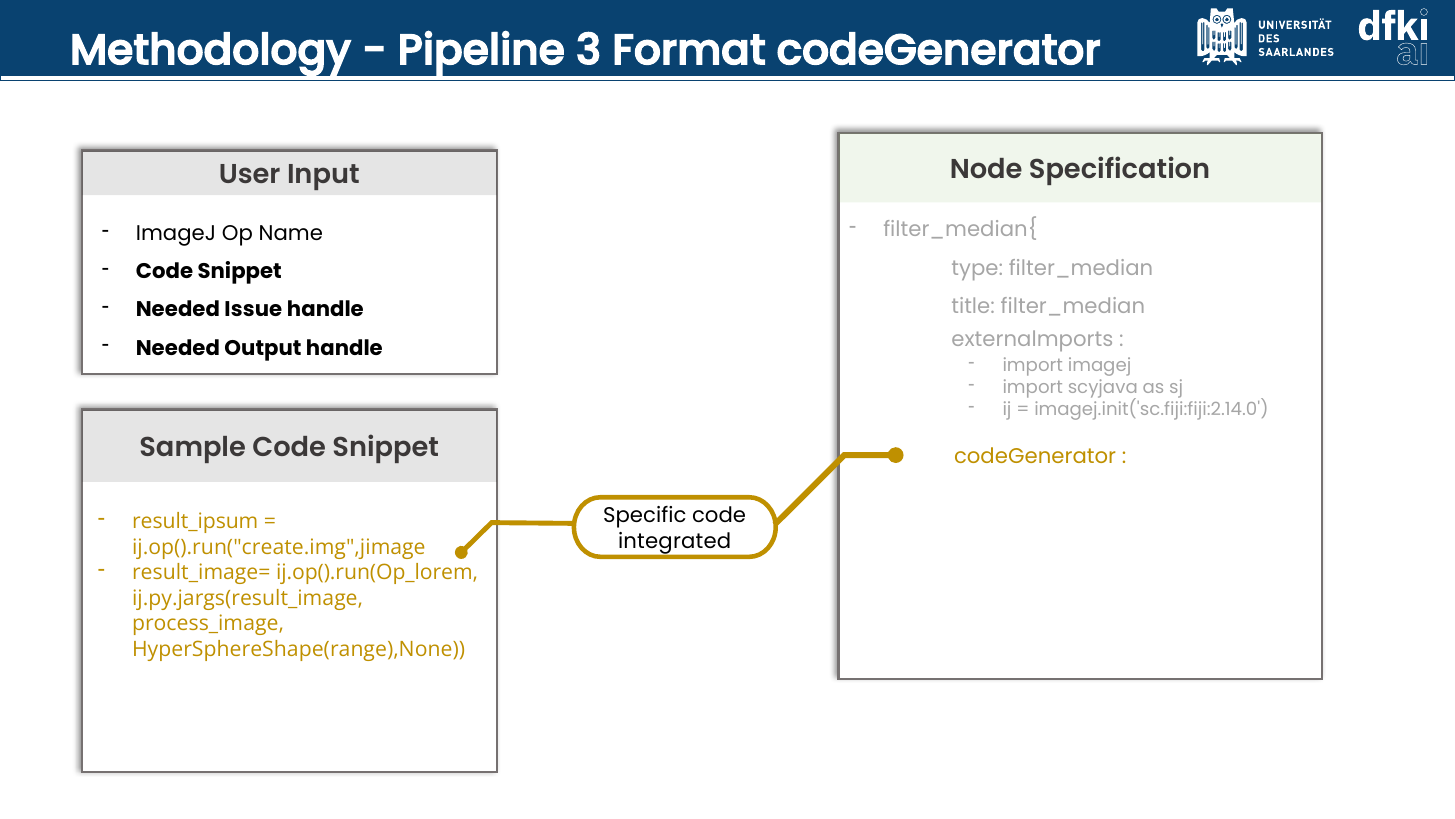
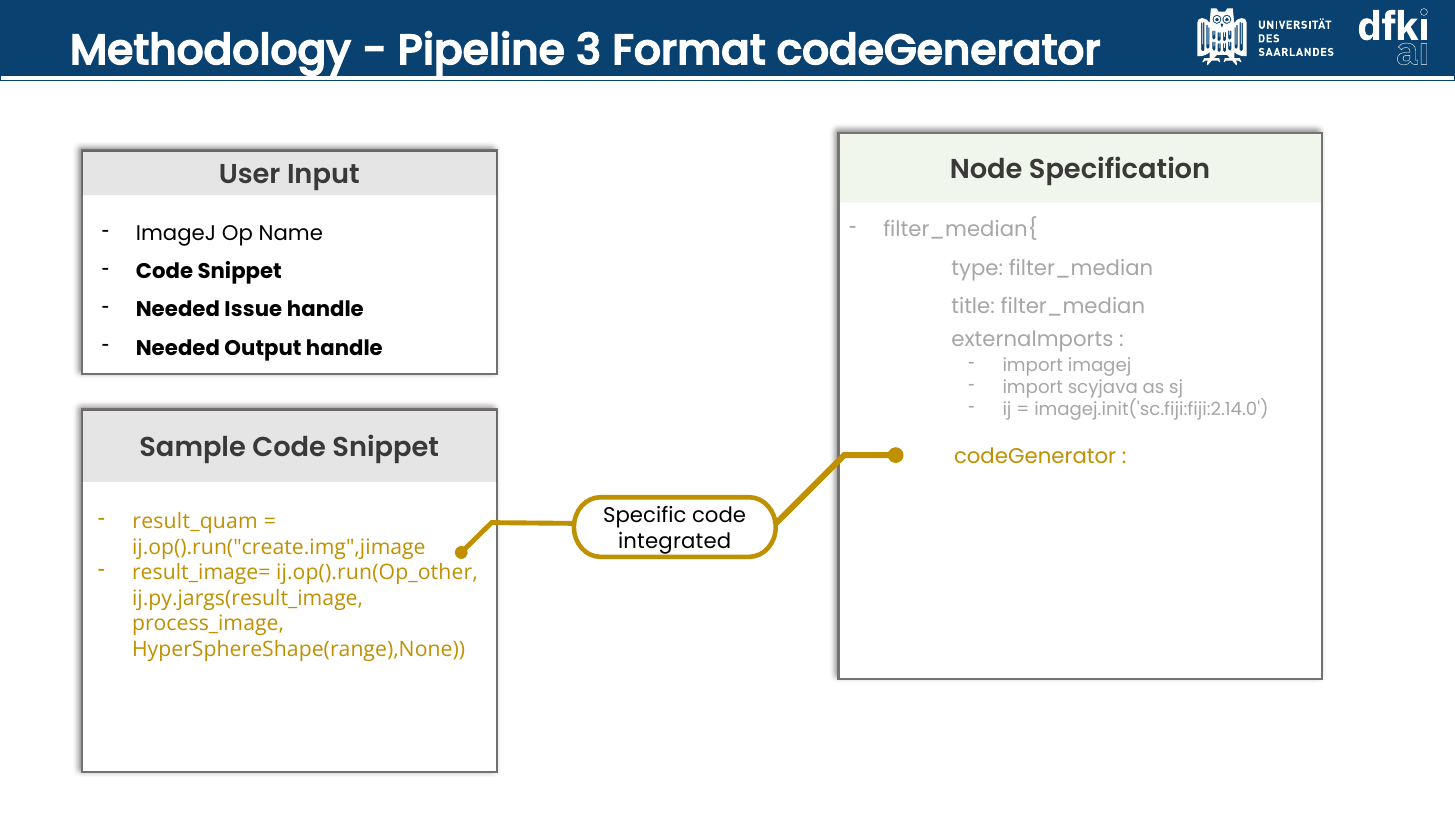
result_ipsum: result_ipsum -> result_quam
ij.op().run(Op_lorem: ij.op().run(Op_lorem -> ij.op().run(Op_other
